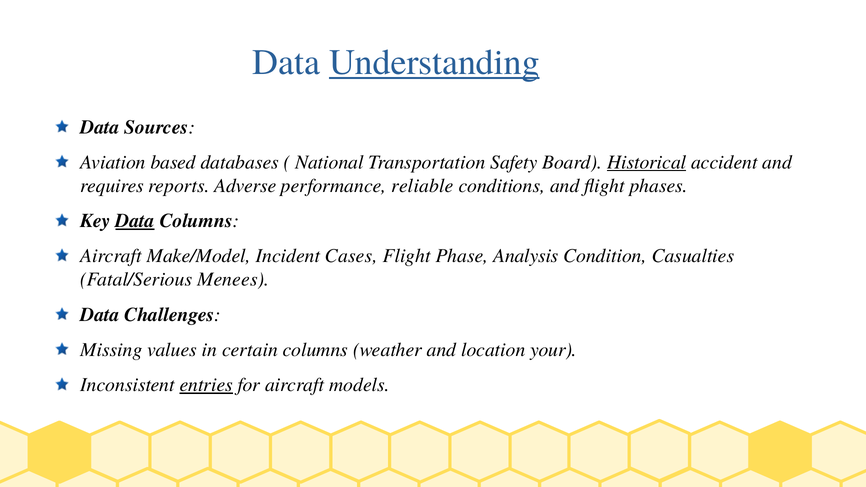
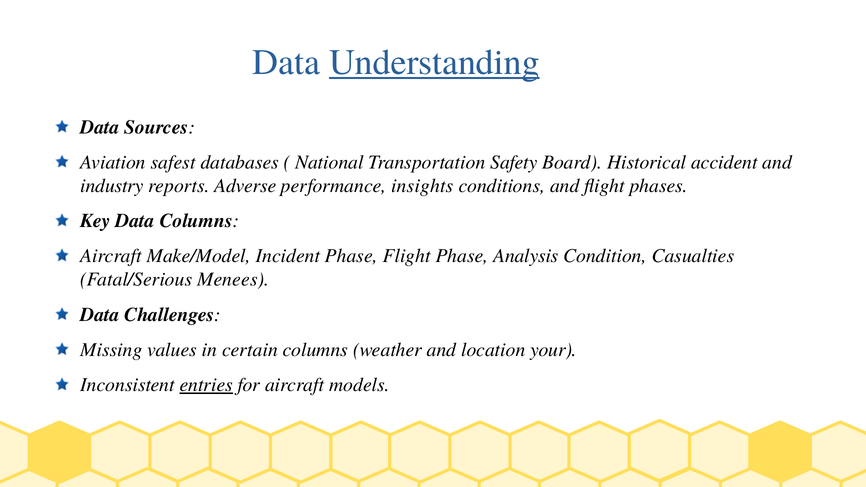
based: based -> safest
Historical underline: present -> none
requires: requires -> industry
reliable: reliable -> insights
Data at (135, 221) underline: present -> none
Incident Cases: Cases -> Phase
